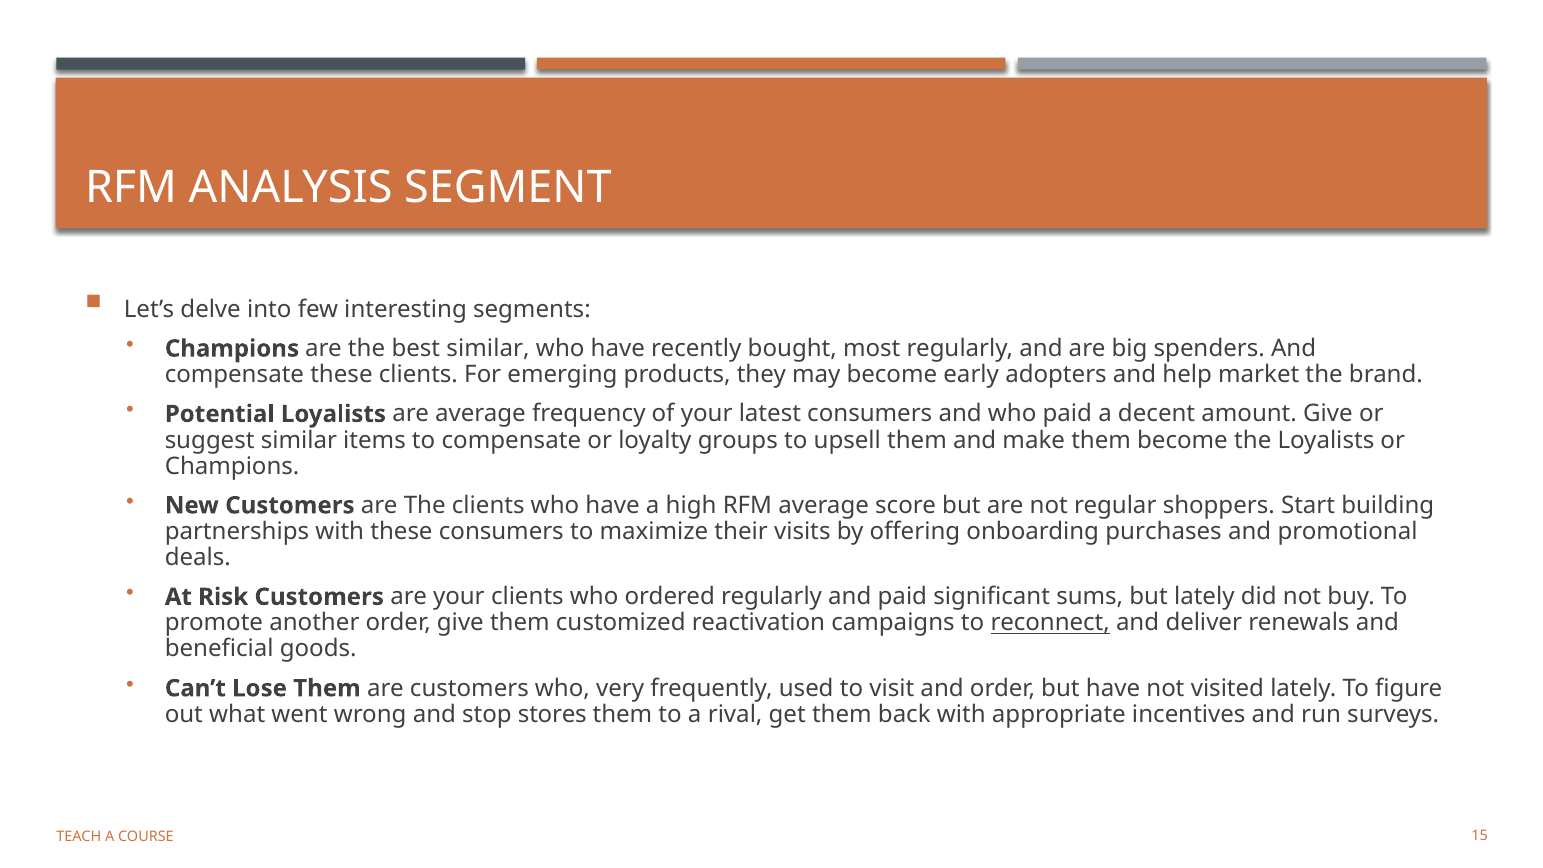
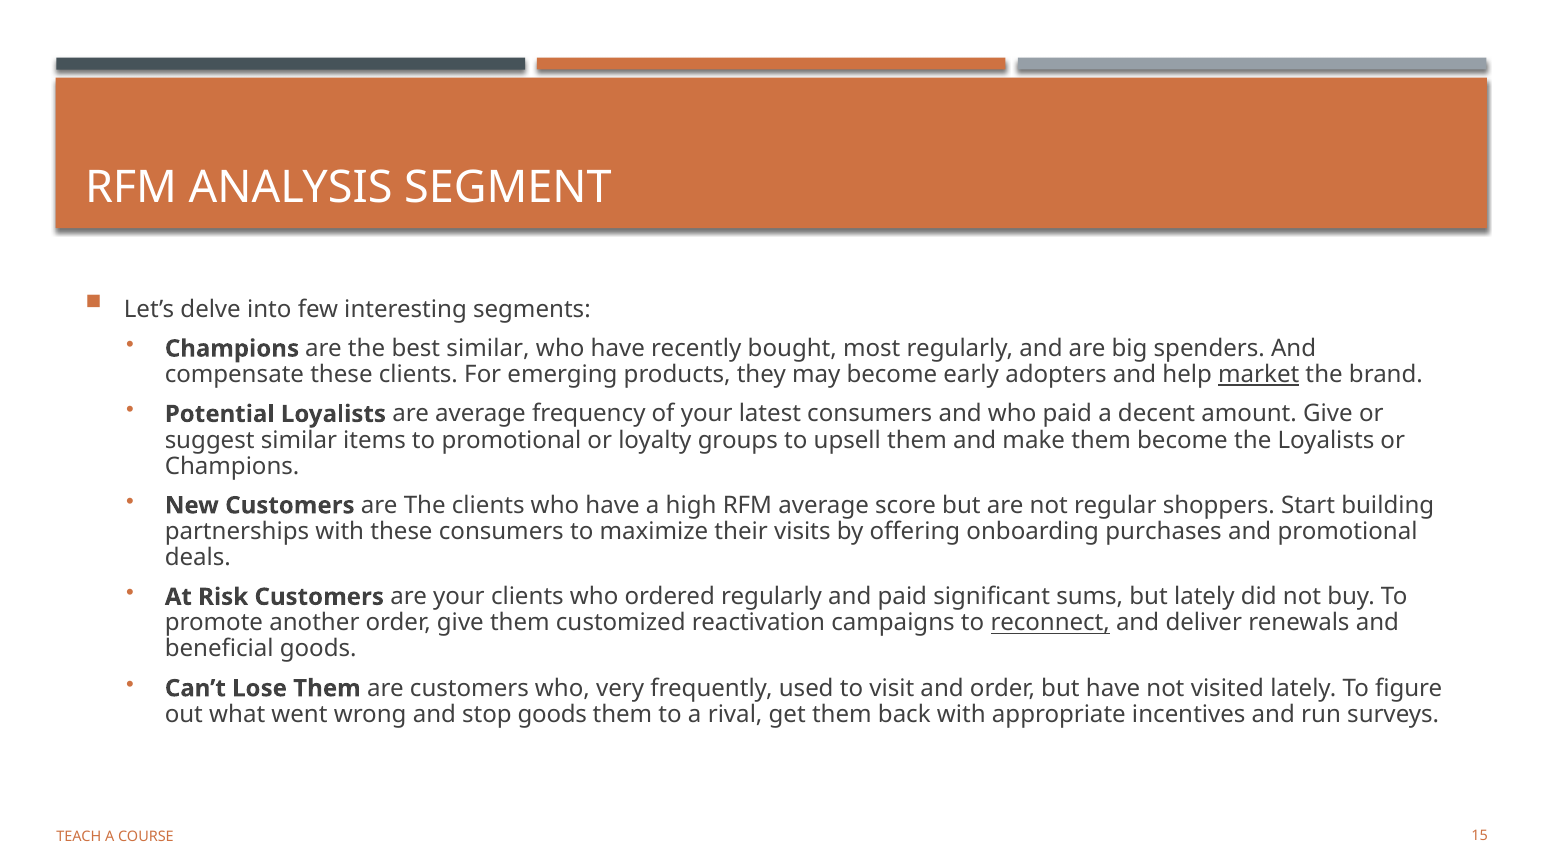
market underline: none -> present
to compensate: compensate -> promotional
stop stores: stores -> goods
